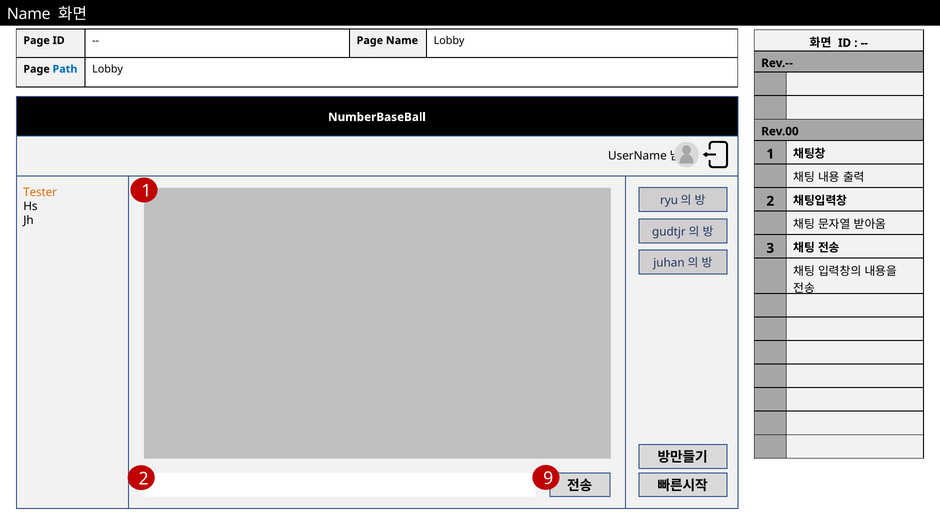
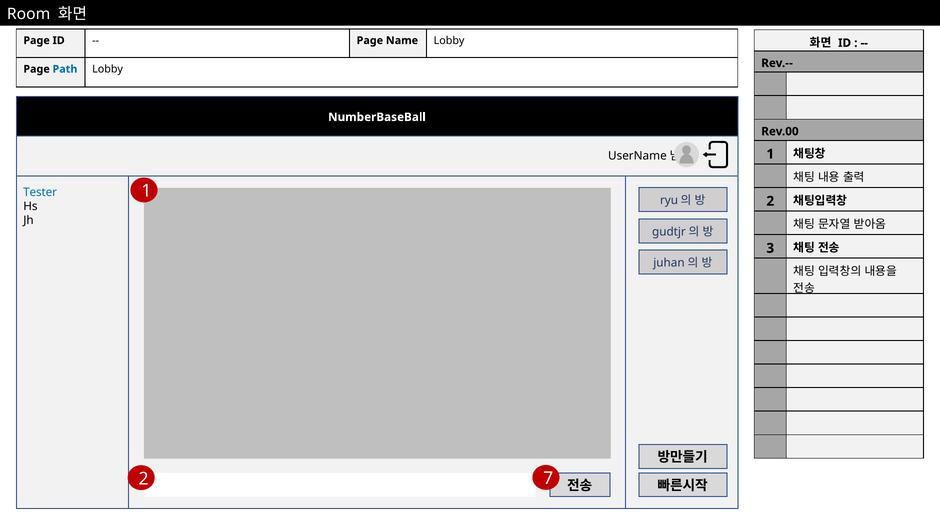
Name at (29, 14): Name -> Room
Tester colour: orange -> blue
9: 9 -> 7
